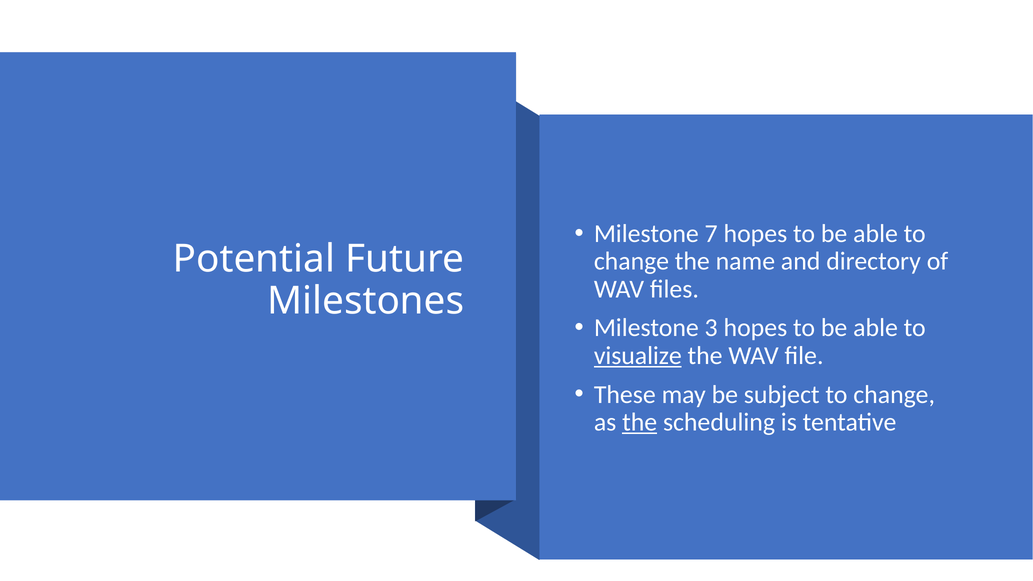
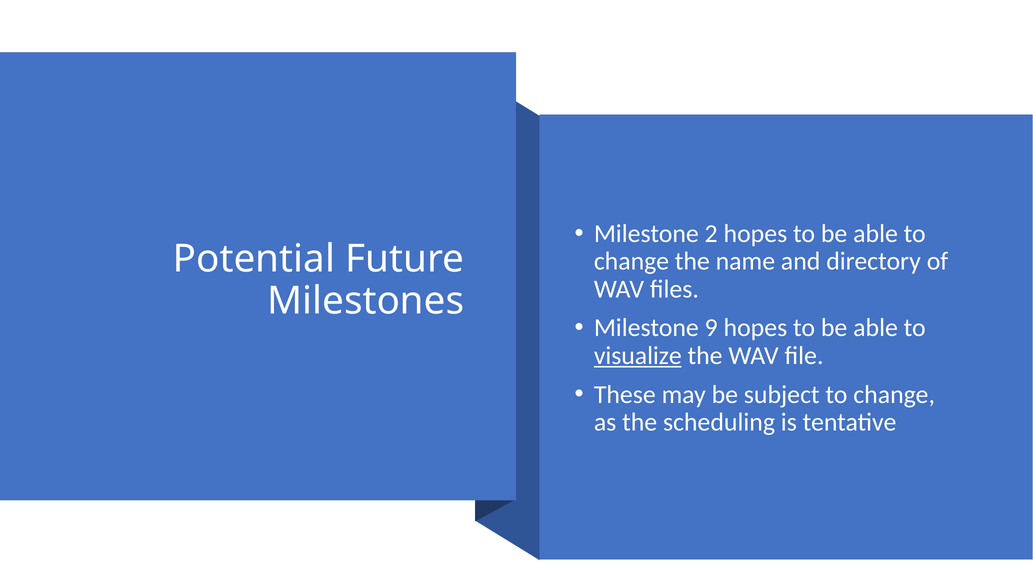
7: 7 -> 2
3: 3 -> 9
the at (640, 422) underline: present -> none
